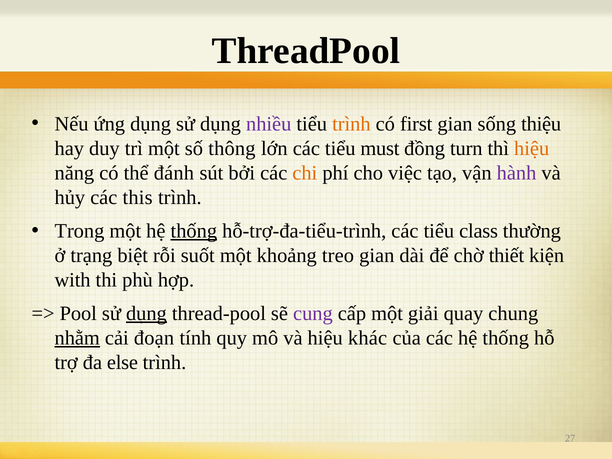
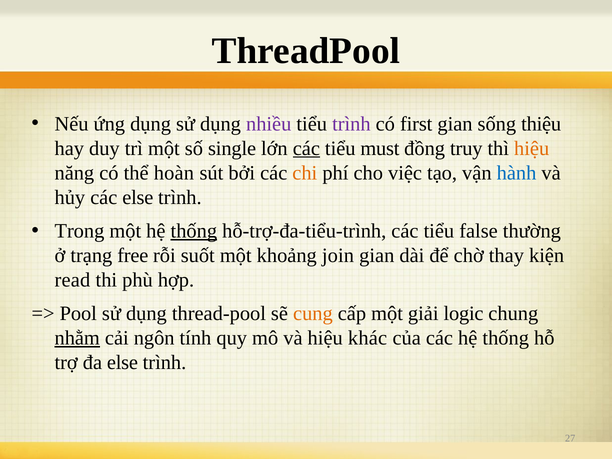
trình at (351, 124) colour: orange -> purple
thông: thông -> single
các at (306, 148) underline: none -> present
turn: turn -> truy
đánh: đánh -> hoàn
hành colour: purple -> blue
các this: this -> else
class: class -> false
biệt: biệt -> free
treo: treo -> join
thiết: thiết -> thay
with: with -> read
dụng at (146, 314) underline: present -> none
cung colour: purple -> orange
quay: quay -> logic
đoạn: đoạn -> ngôn
